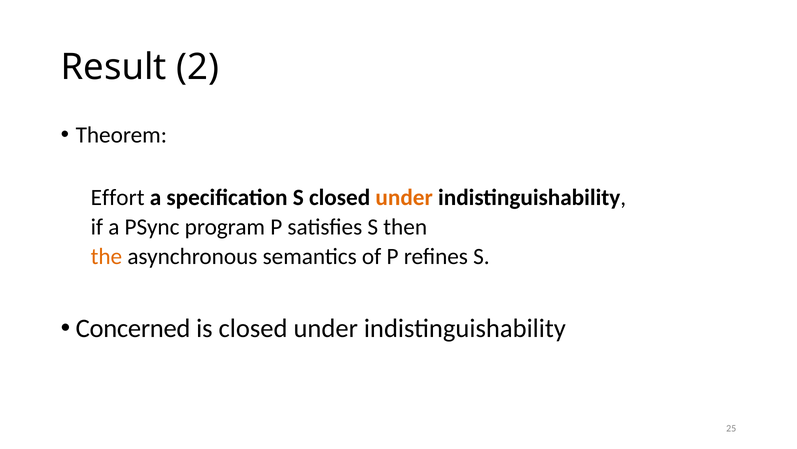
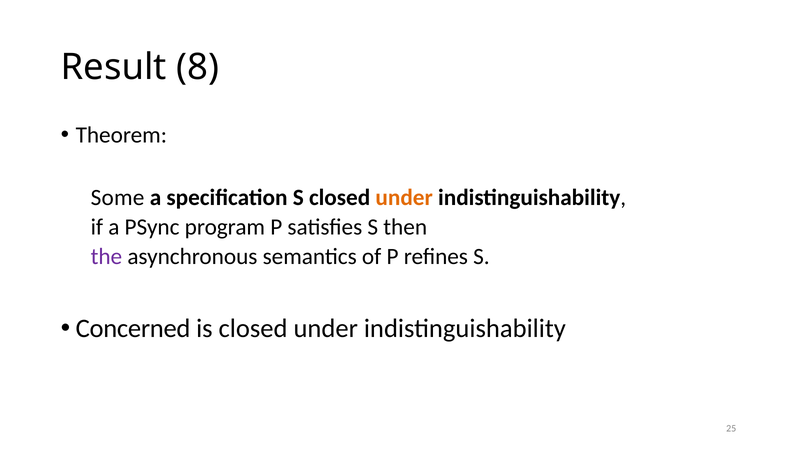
2: 2 -> 8
Effort: Effort -> Some
the colour: orange -> purple
